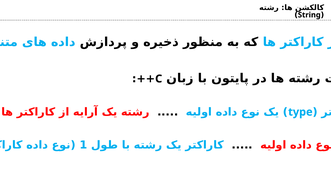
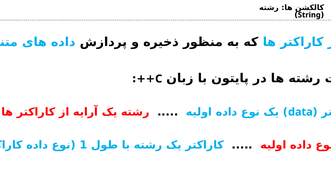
type: type -> data
